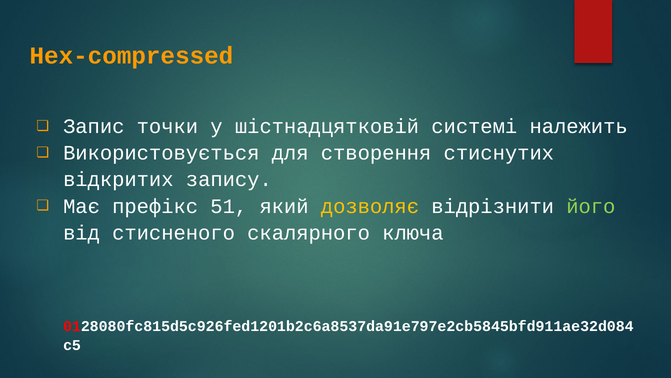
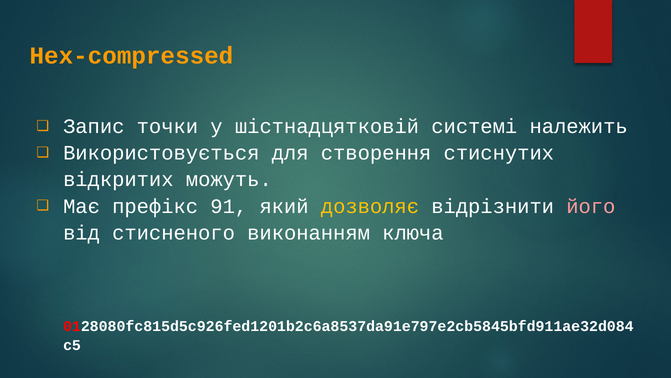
запису: запису -> можуть
51: 51 -> 91
його colour: light green -> pink
скалярного: скалярного -> виконанням
